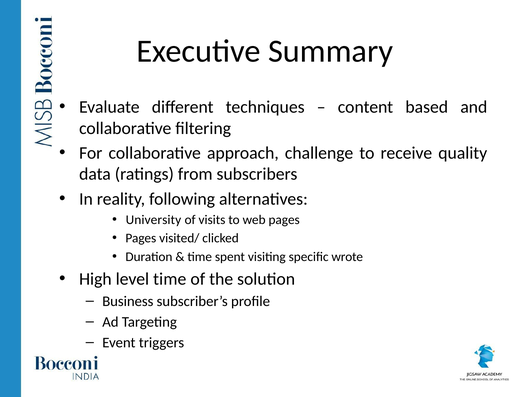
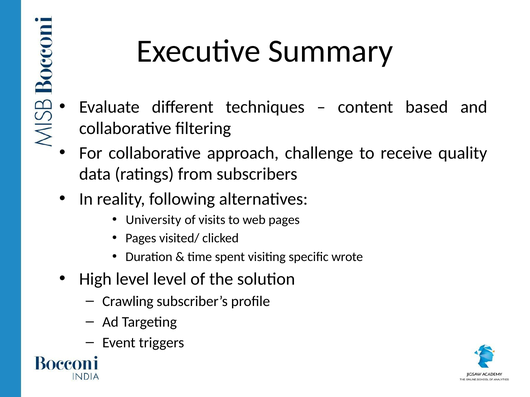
level time: time -> level
Business: Business -> Crawling
